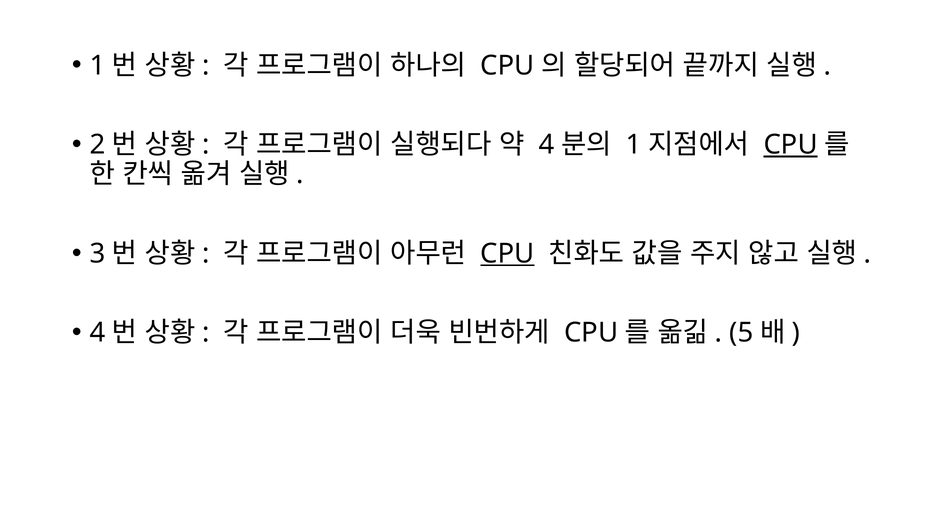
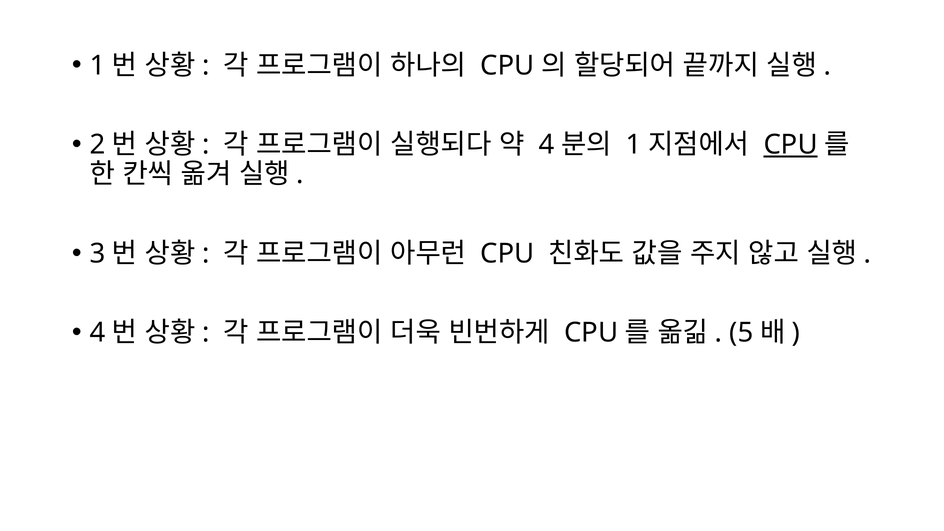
CPU at (508, 254) underline: present -> none
